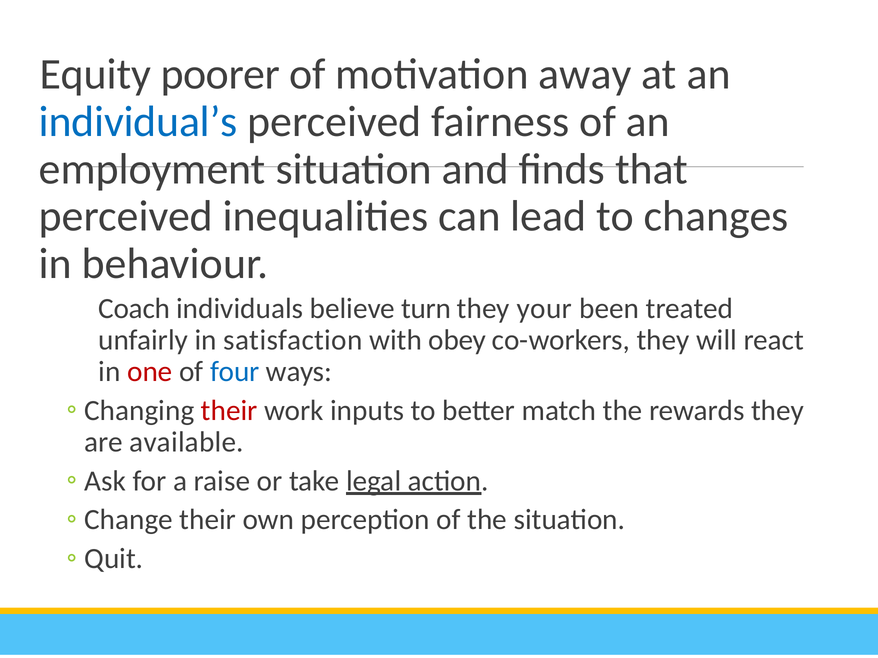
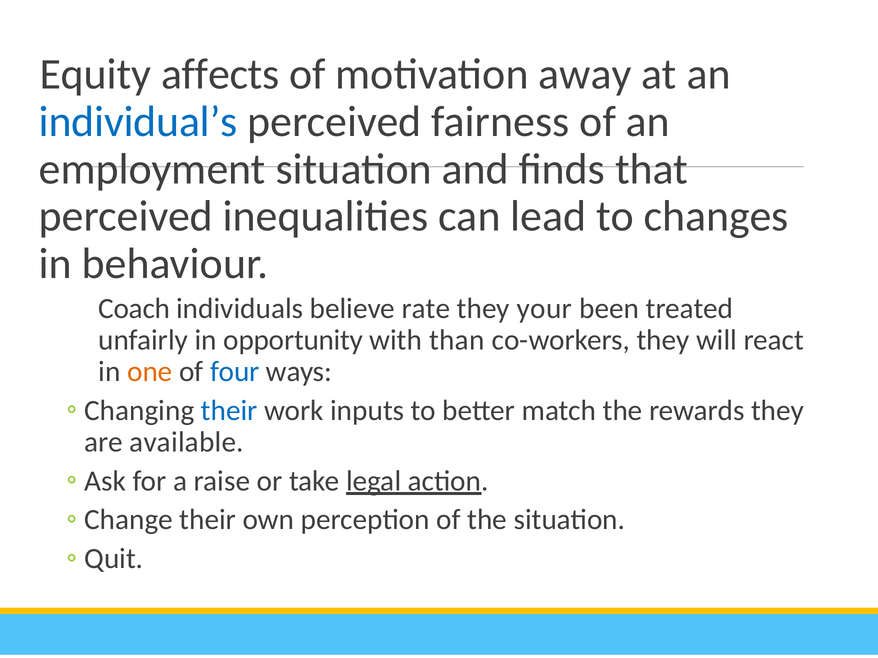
poorer: poorer -> affects
turn: turn -> rate
satisfaction: satisfaction -> opportunity
obey: obey -> than
one colour: red -> orange
their at (229, 411) colour: red -> blue
